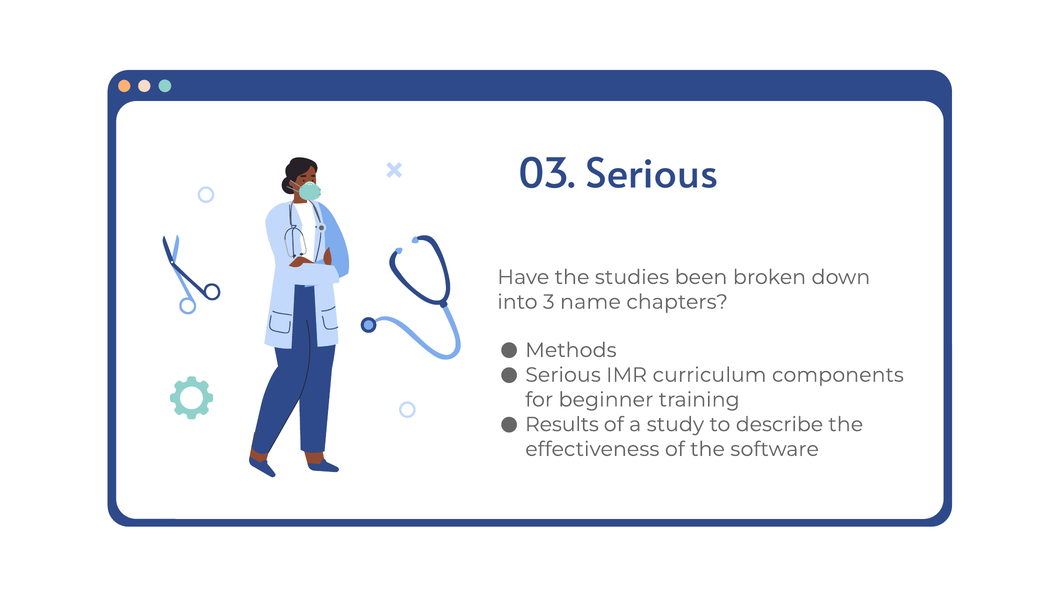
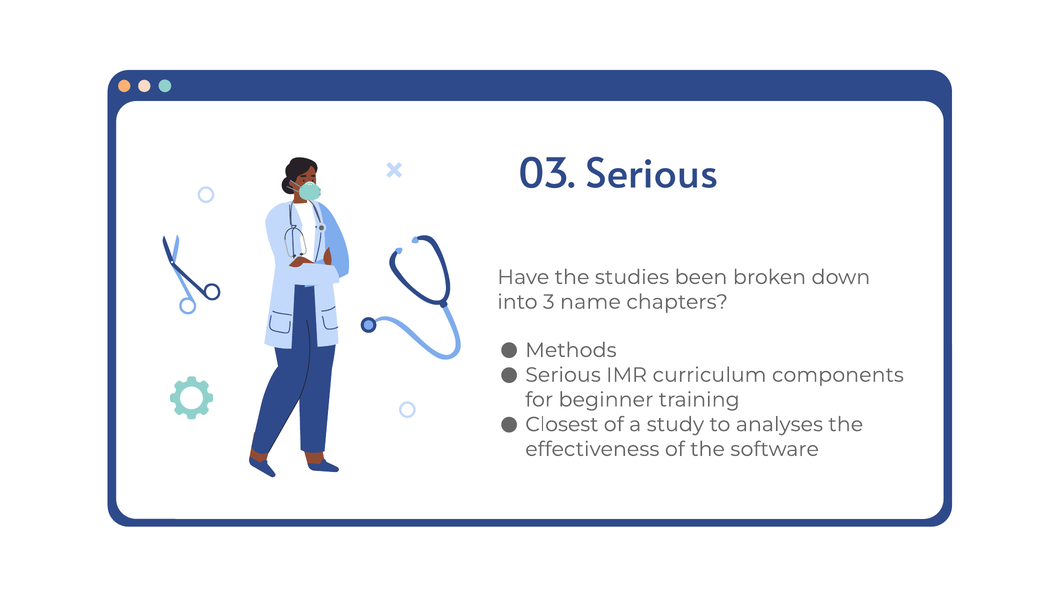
Results: Results -> Closest
describe: describe -> analyses
